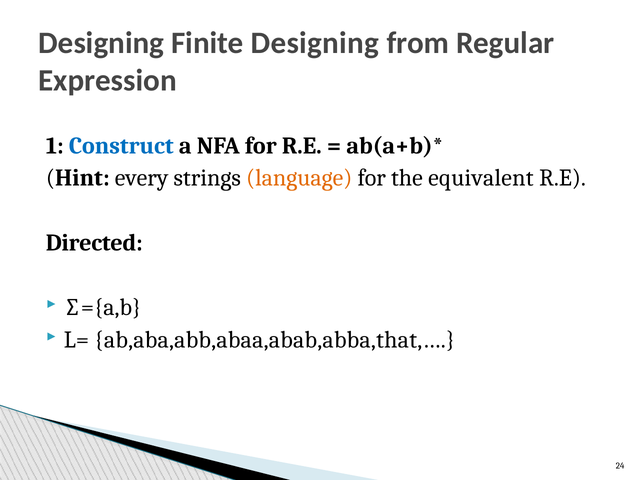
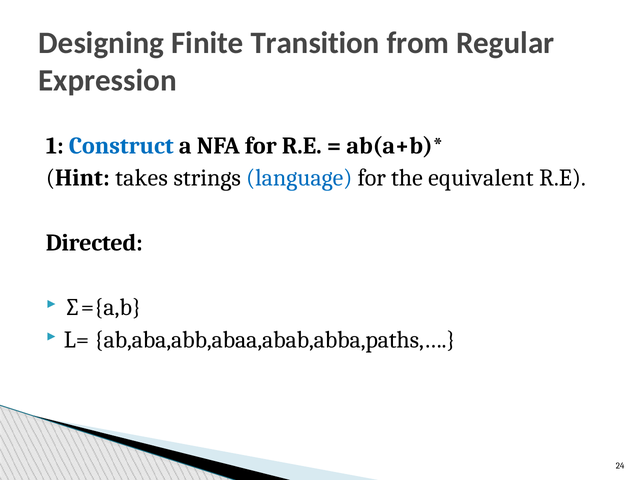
Finite Designing: Designing -> Transition
every: every -> takes
language colour: orange -> blue
ab,aba,abb,abaa,abab,abba,that,…: ab,aba,abb,abaa,abab,abba,that,… -> ab,aba,abb,abaa,abab,abba,paths,…
